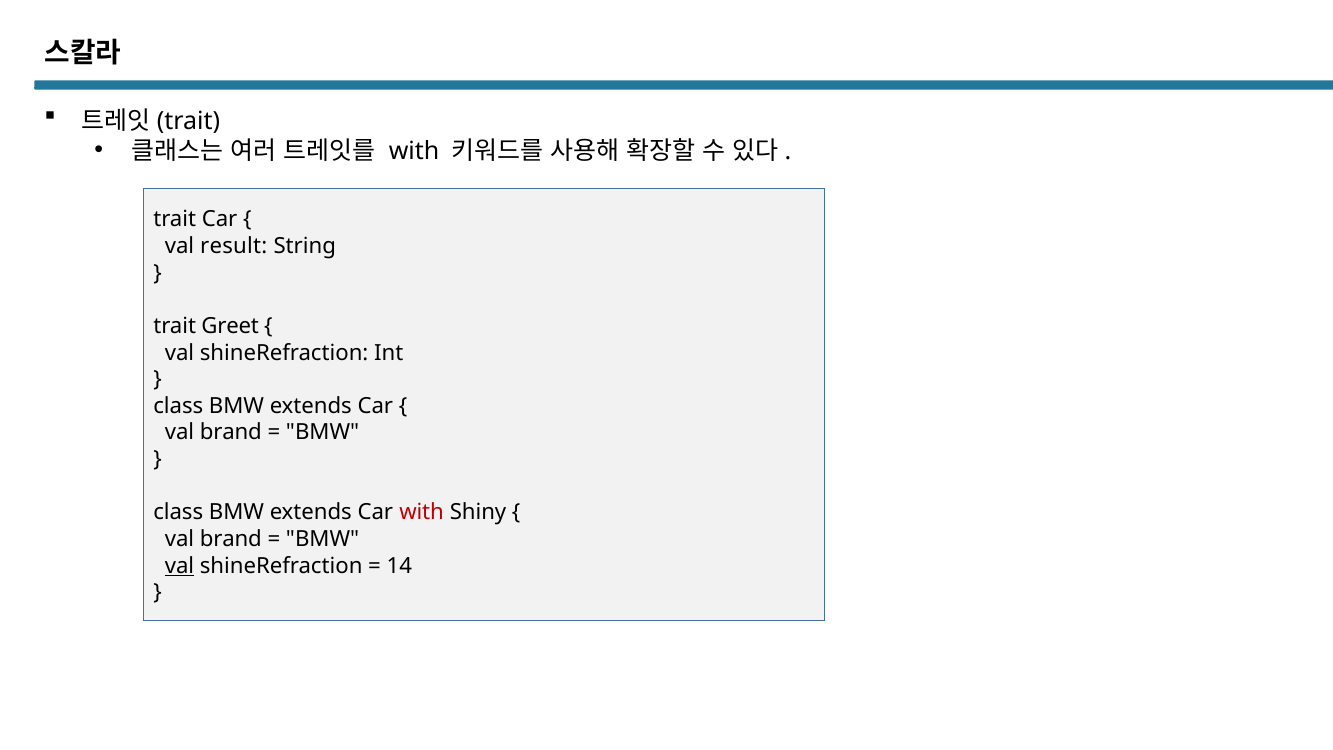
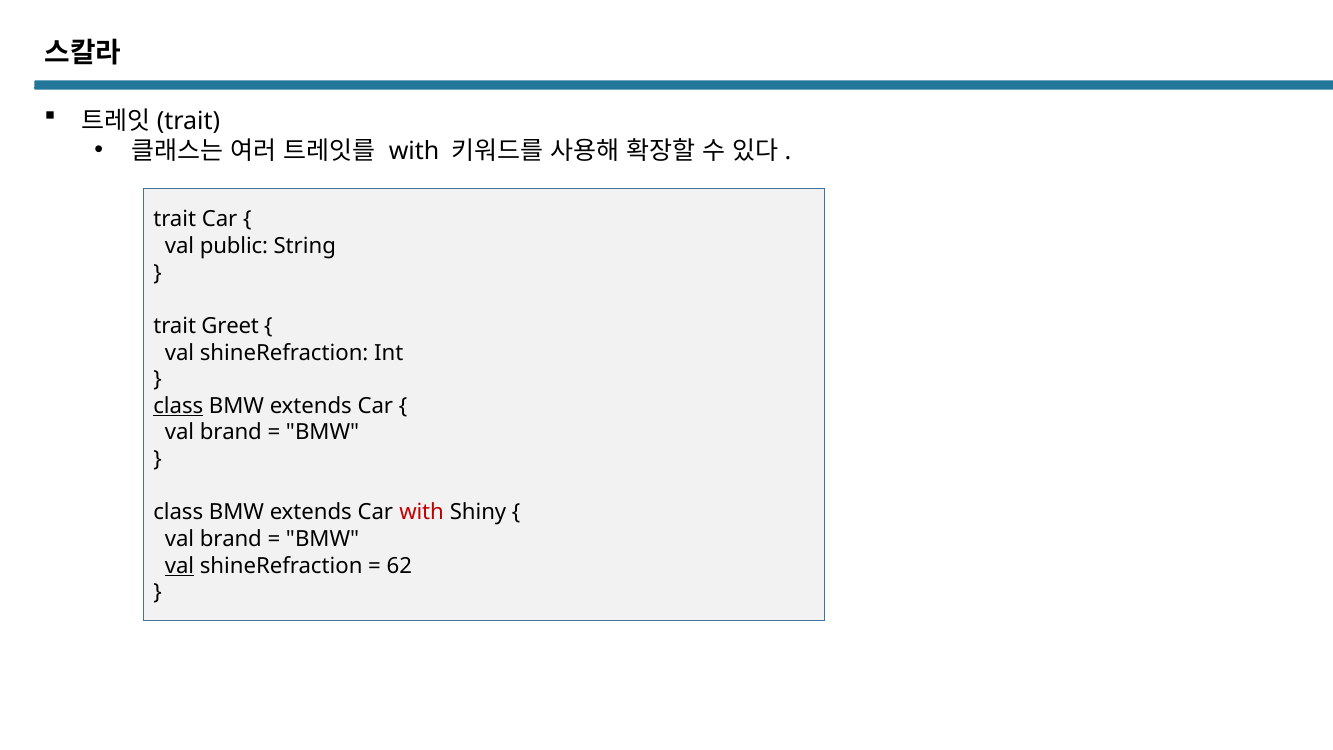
result: result -> public
class at (178, 406) underline: none -> present
14: 14 -> 62
